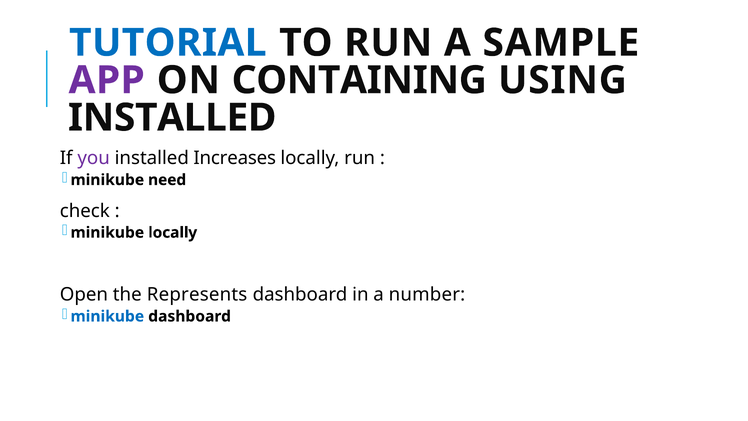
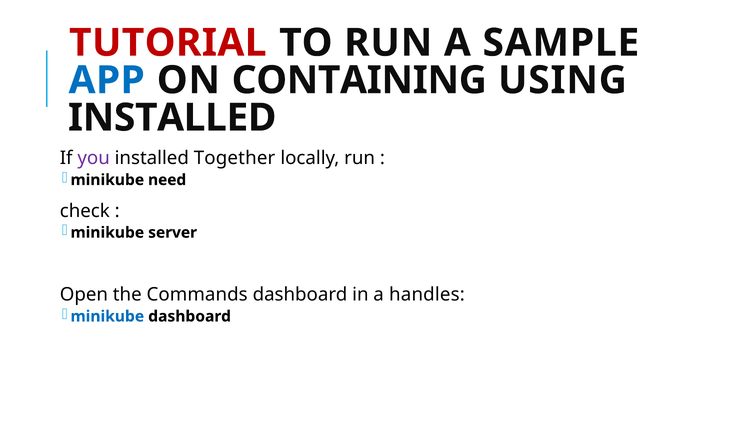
TUTORIAL colour: blue -> red
APP colour: purple -> blue
Increases: Increases -> Together
minikube locally: locally -> server
Represents: Represents -> Commands
number: number -> handles
